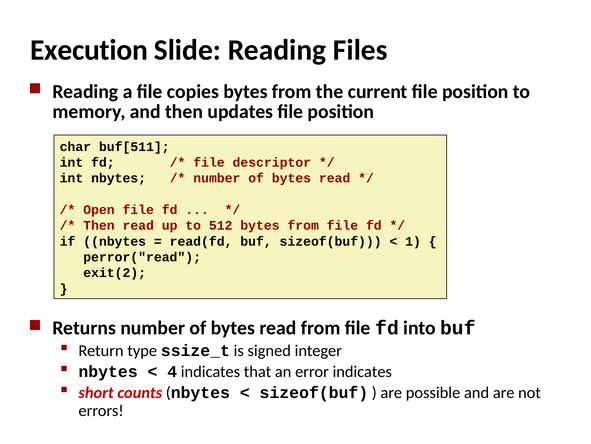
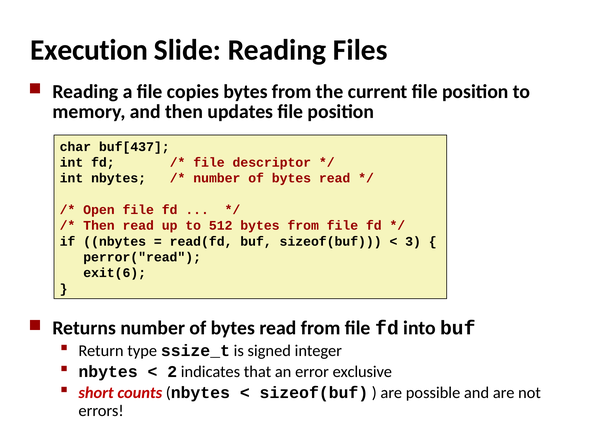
buf[511: buf[511 -> buf[437
1: 1 -> 3
exit(2: exit(2 -> exit(6
4: 4 -> 2
error indicates: indicates -> exclusive
